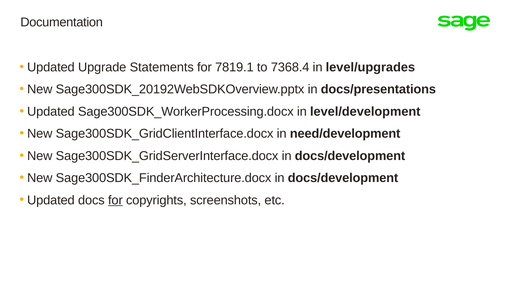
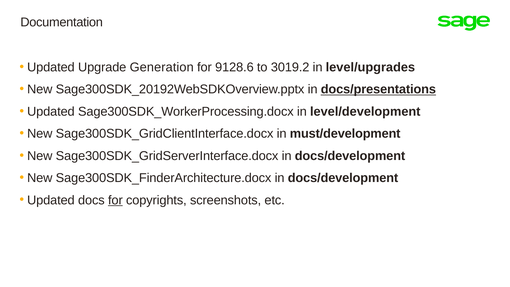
Statements: Statements -> Generation
7819.1: 7819.1 -> 9128.6
7368.4: 7368.4 -> 3019.2
docs/presentations underline: none -> present
need/development: need/development -> must/development
